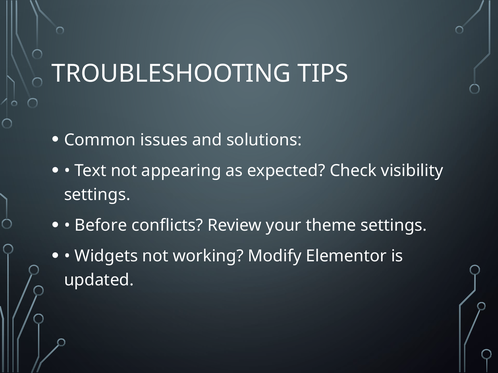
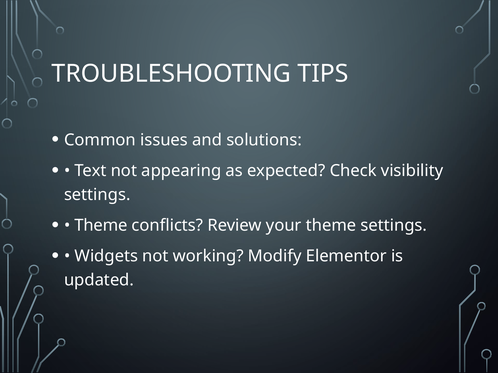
Before at (101, 226): Before -> Theme
